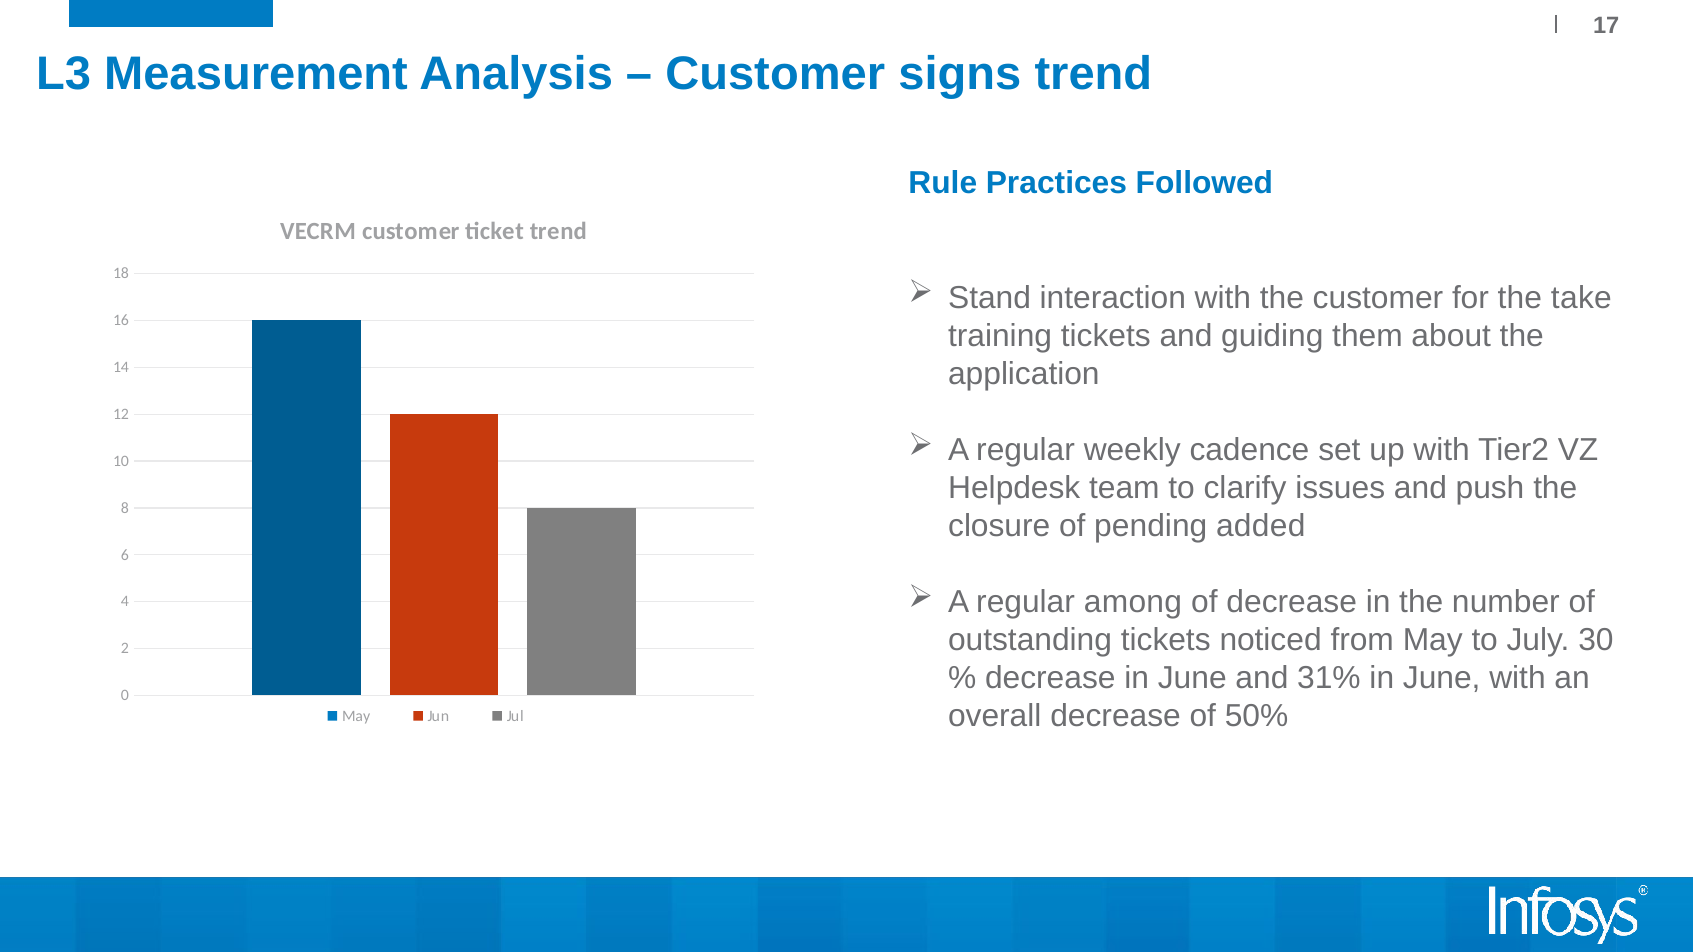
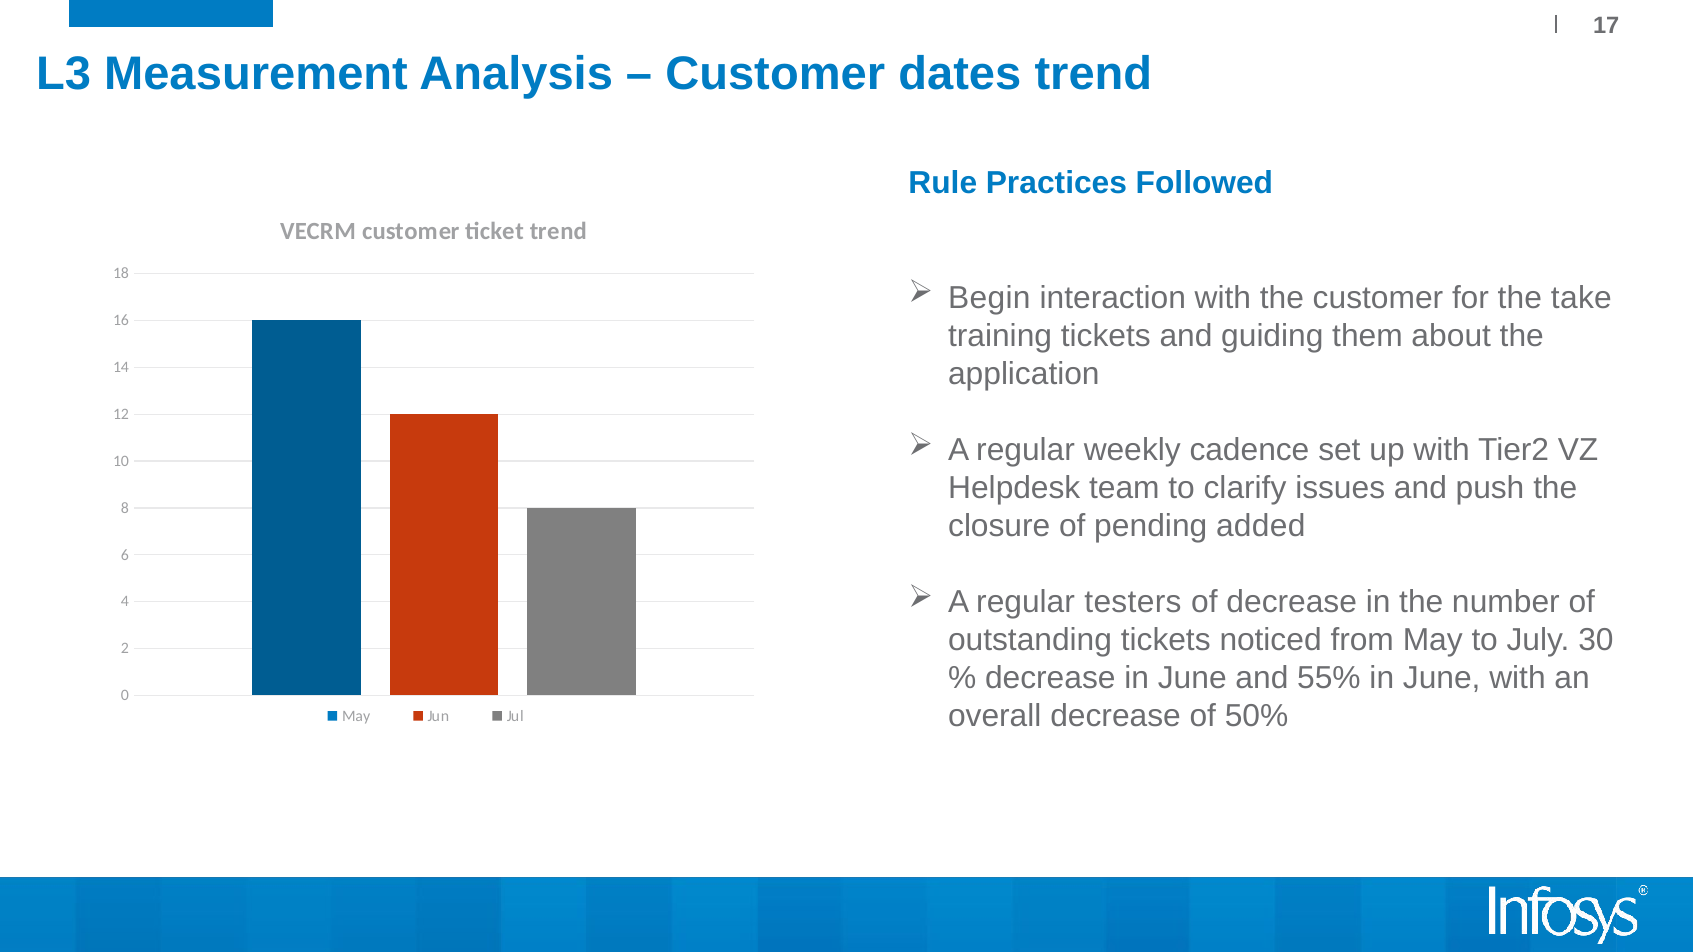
signs: signs -> dates
Stand: Stand -> Begin
among: among -> testers
31%: 31% -> 55%
